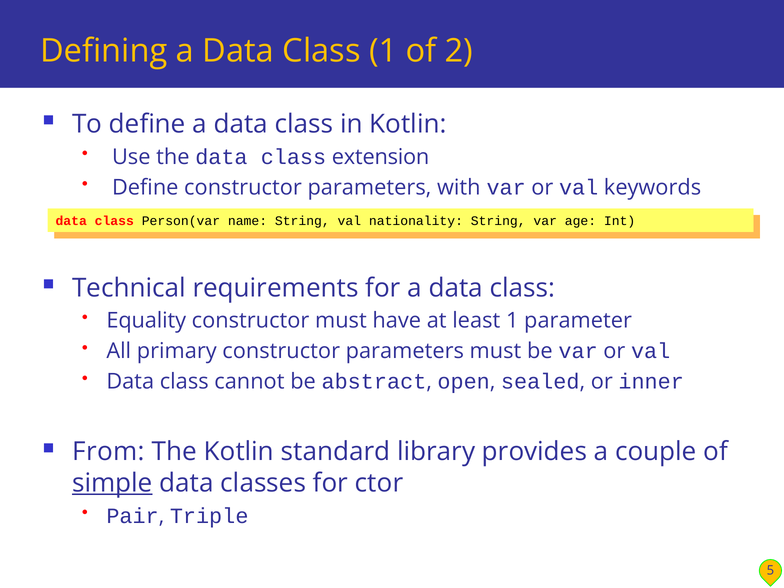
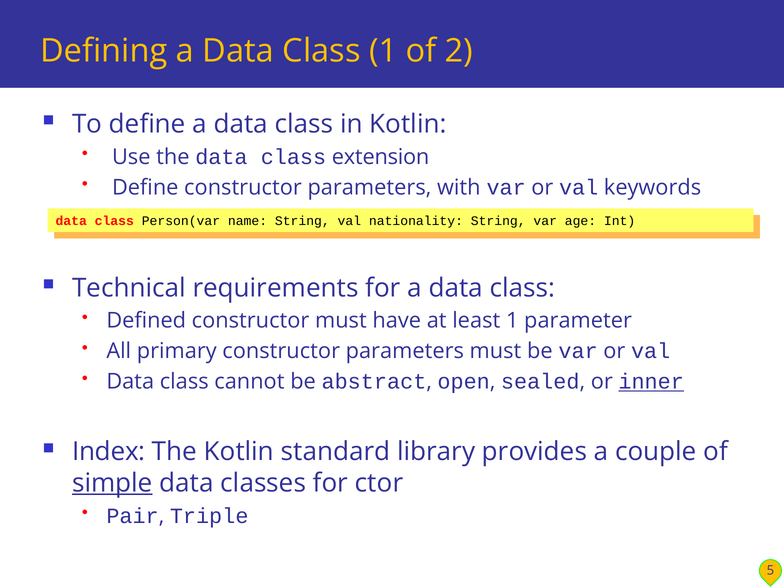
Equality: Equality -> Defined
inner underline: none -> present
From: From -> Index
